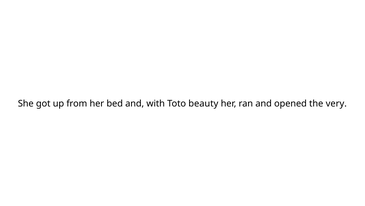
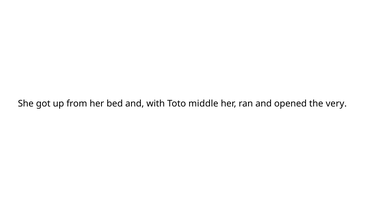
beauty: beauty -> middle
